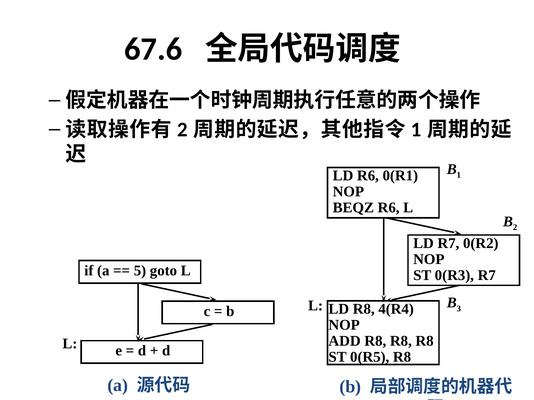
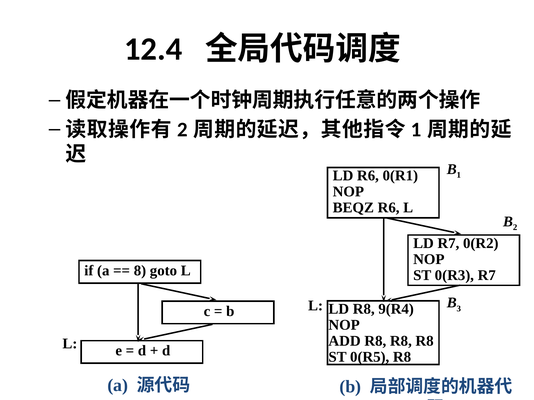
67.6: 67.6 -> 12.4
5: 5 -> 8
4(R4: 4(R4 -> 9(R4
